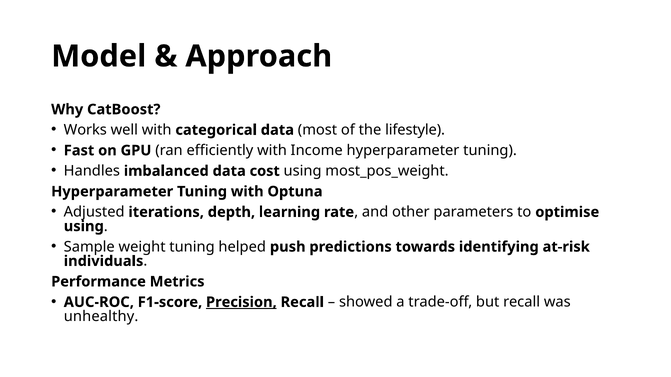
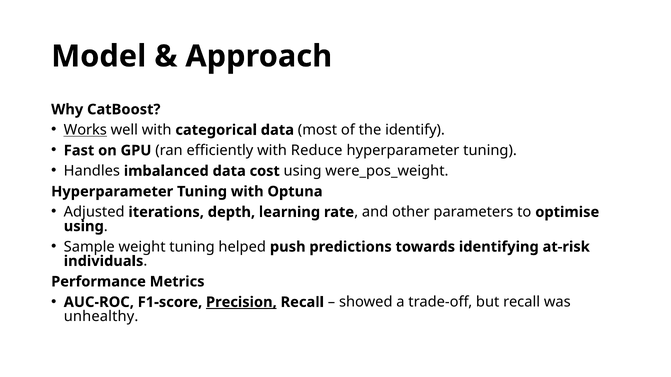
Works underline: none -> present
lifestyle: lifestyle -> identify
Income: Income -> Reduce
most_pos_weight: most_pos_weight -> were_pos_weight
